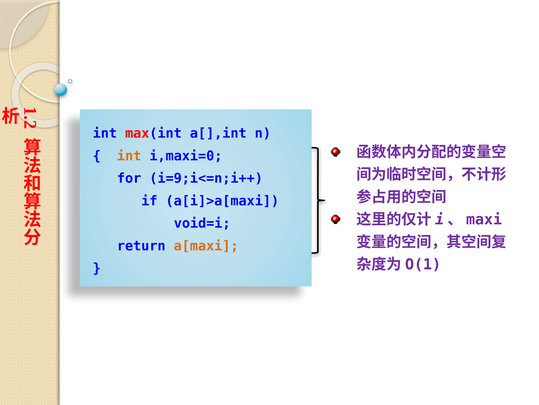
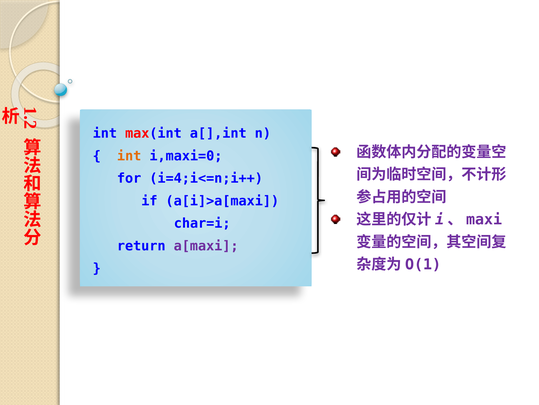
i=9;i<=n;i++: i=9;i<=n;i++ -> i=4;i<=n;i++
void=i: void=i -> char=i
a[maxi colour: orange -> purple
